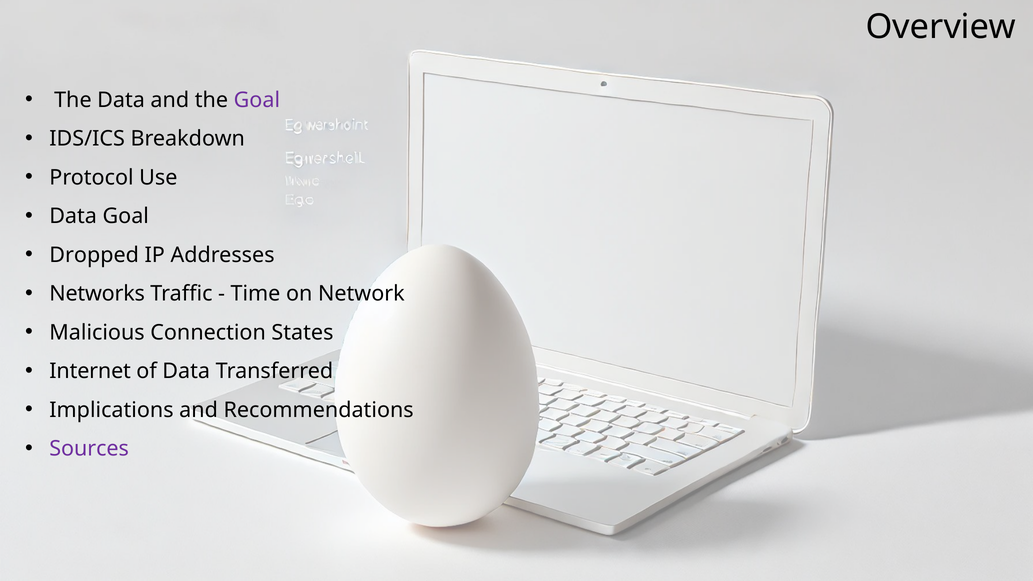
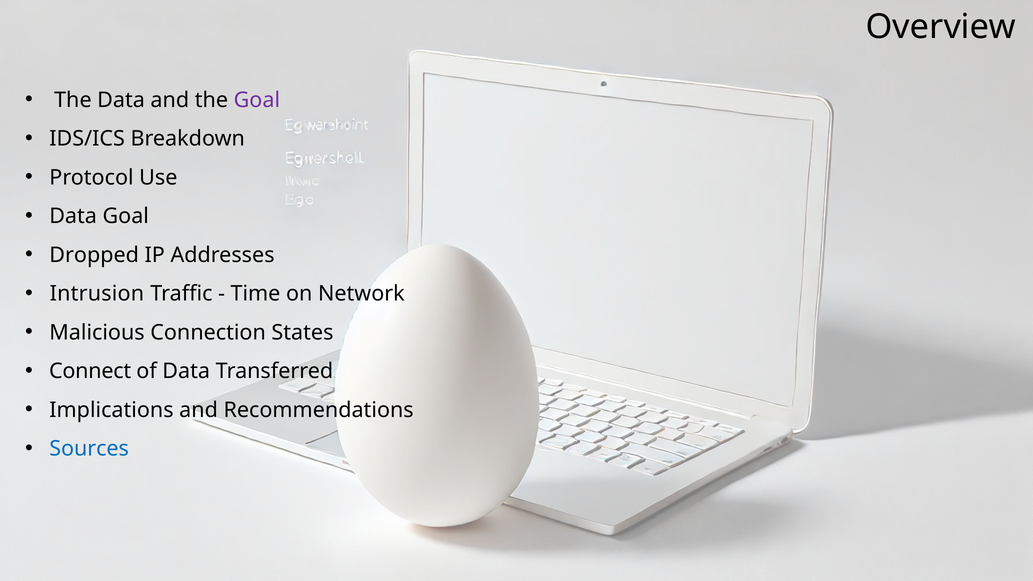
Networks: Networks -> Intrusion
Internet: Internet -> Connect
Sources colour: purple -> blue
